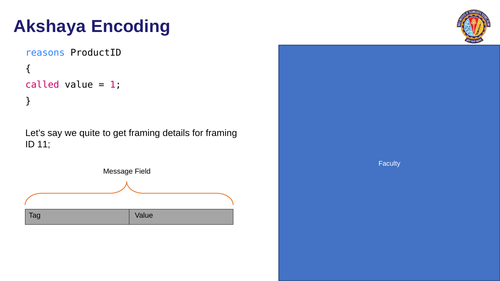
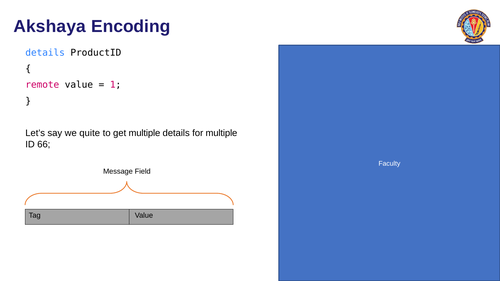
reasons at (45, 53): reasons -> details
called: called -> remote
get framing: framing -> multiple
for framing: framing -> multiple
11: 11 -> 66
